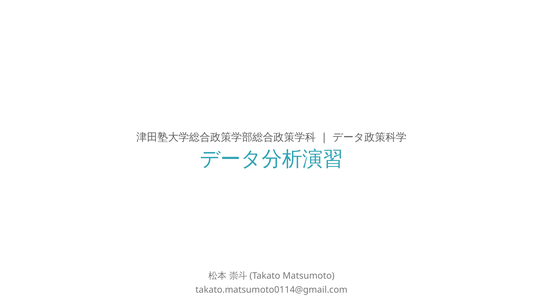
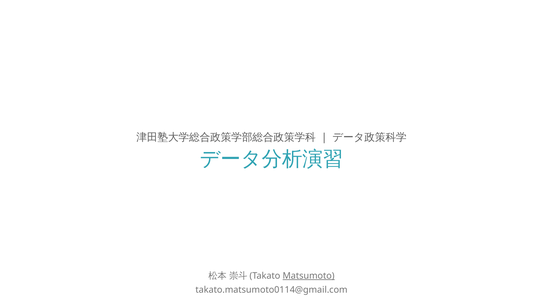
Matsumoto underline: none -> present
